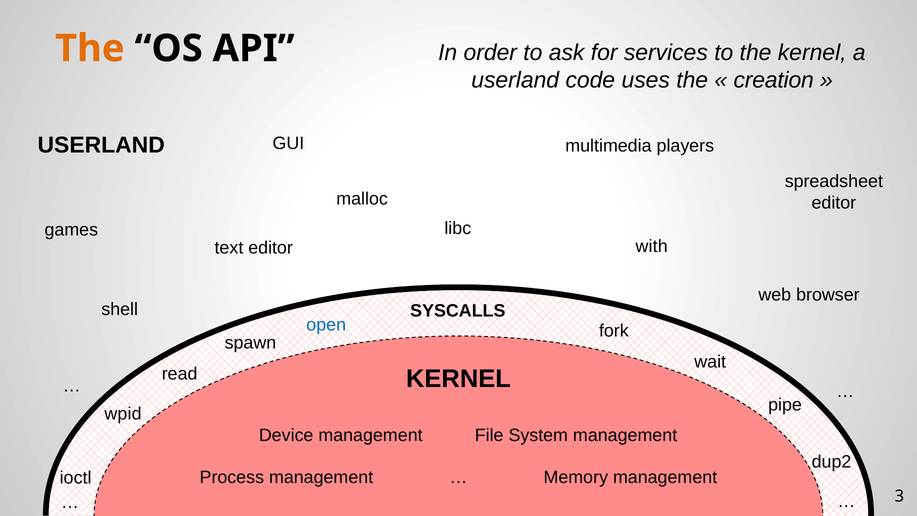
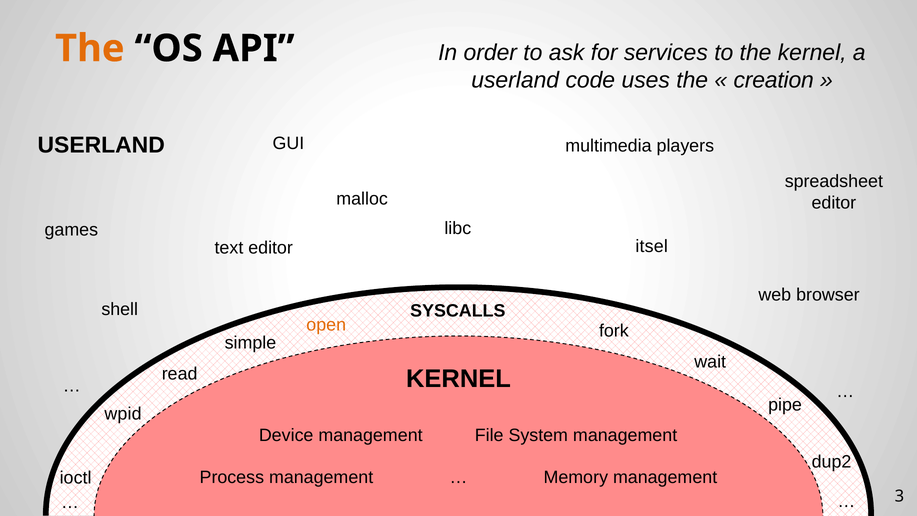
with: with -> itsel
open colour: blue -> orange
spawn: spawn -> simple
